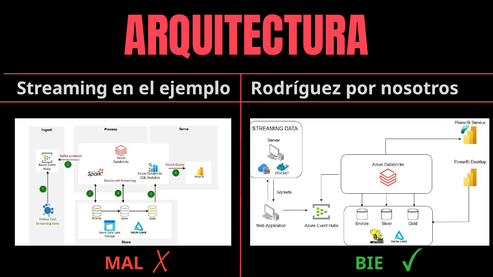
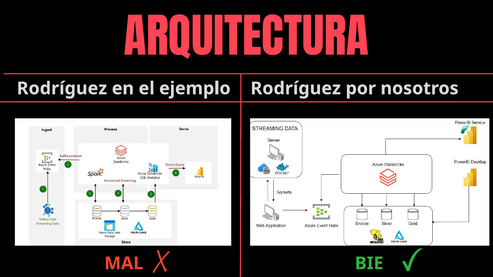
Streaming at (62, 89): Streaming -> Rodríguez
